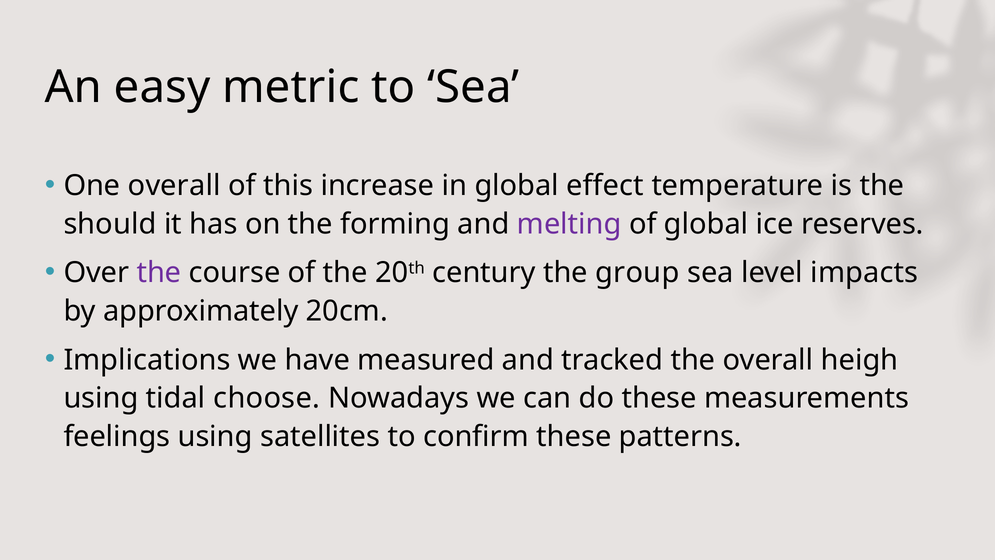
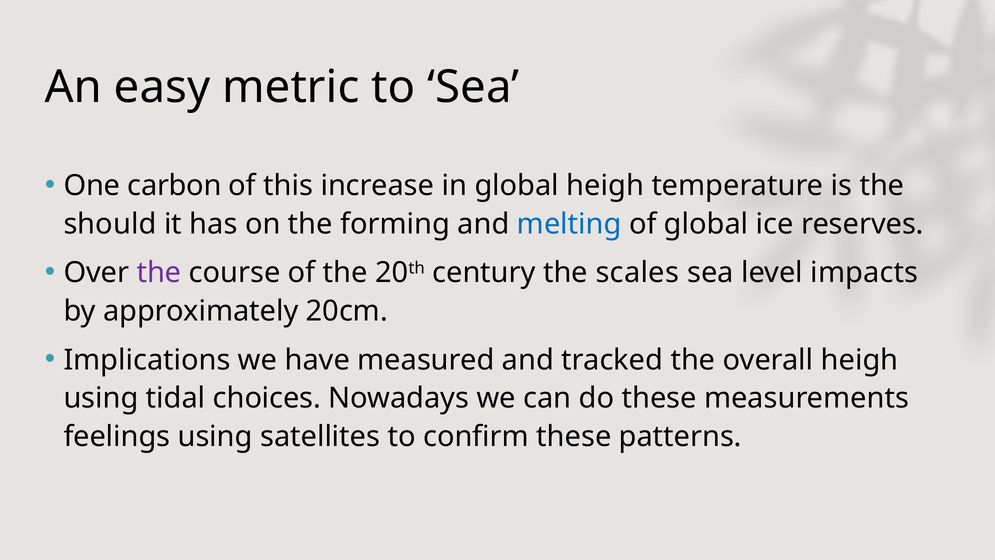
One overall: overall -> carbon
global effect: effect -> heigh
melting colour: purple -> blue
group: group -> scales
choose: choose -> choices
